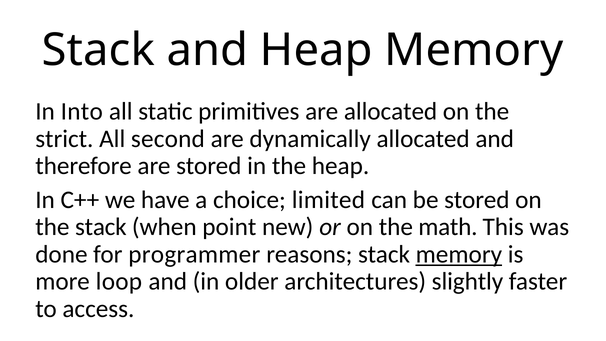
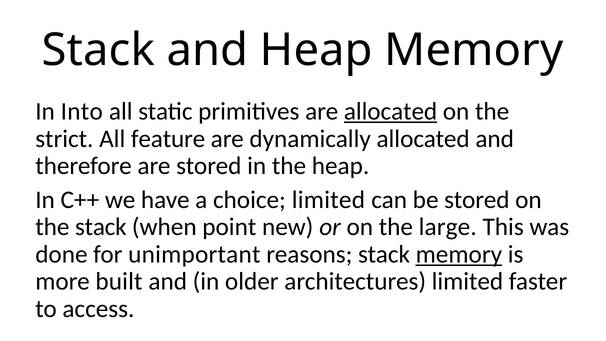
allocated at (391, 111) underline: none -> present
second: second -> feature
math: math -> large
programmer: programmer -> unimportant
loop: loop -> built
architectures slightly: slightly -> limited
